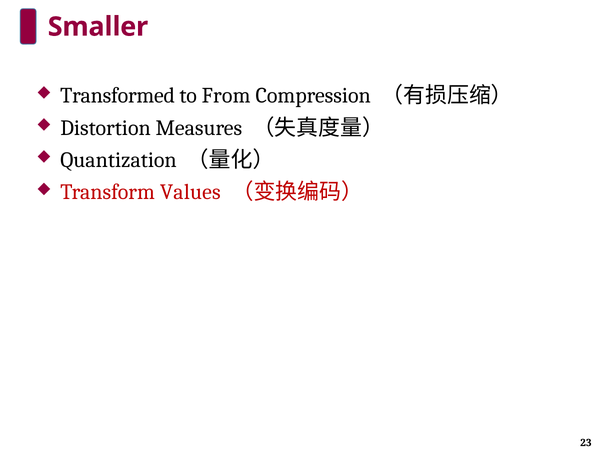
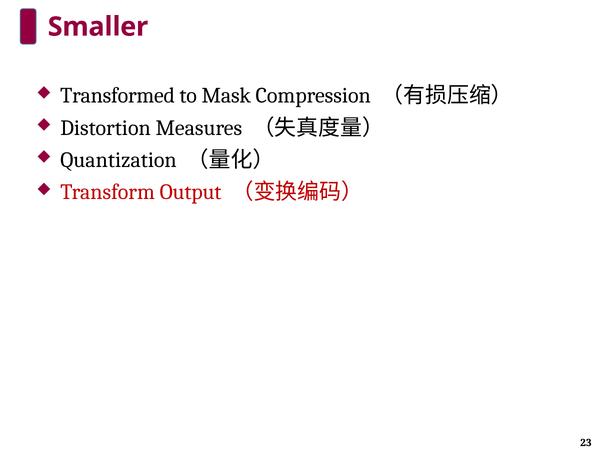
From: From -> Mask
Values: Values -> Output
